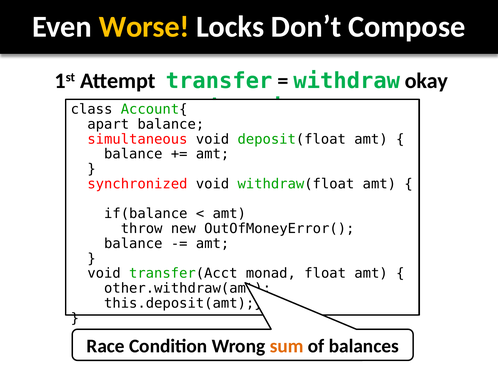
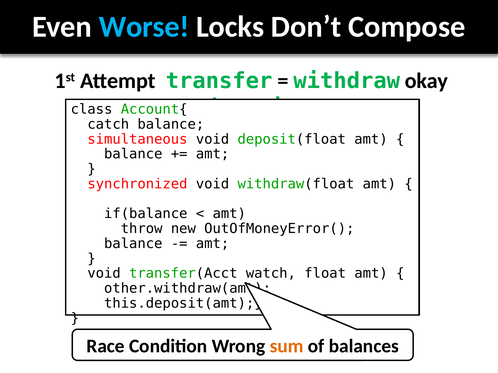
Worse colour: yellow -> light blue
apart: apart -> catch
monad: monad -> watch
